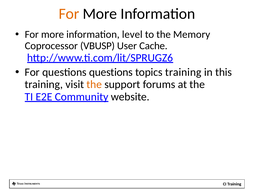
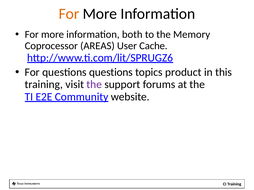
level: level -> both
VBUSP: VBUSP -> AREAS
topics training: training -> product
the at (94, 85) colour: orange -> purple
